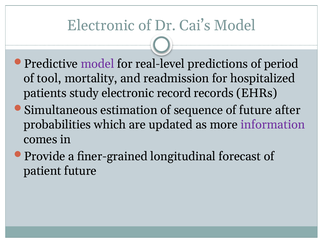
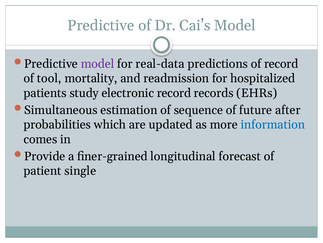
Electronic at (101, 25): Electronic -> Predictive
real-level: real-level -> real-data
of period: period -> record
information colour: purple -> blue
patient future: future -> single
